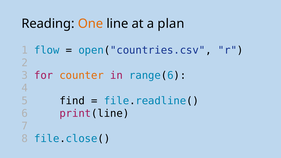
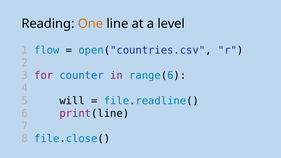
plan: plan -> level
counter colour: orange -> blue
find: find -> will
